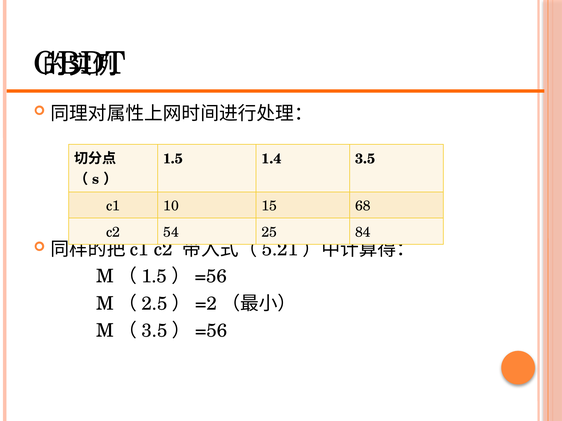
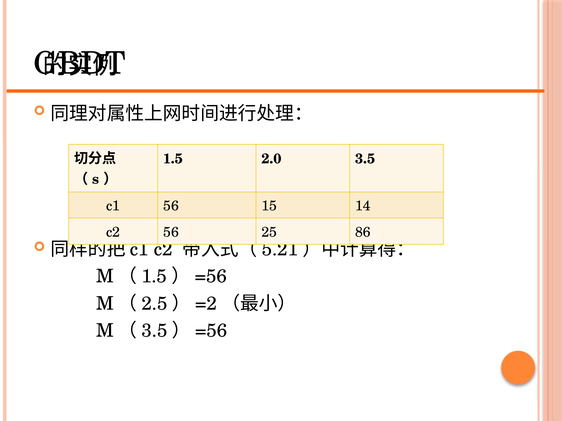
1.4: 1.4 -> 2.0
c1 10: 10 -> 56
68: 68 -> 14
c2 54: 54 -> 56
84: 84 -> 86
